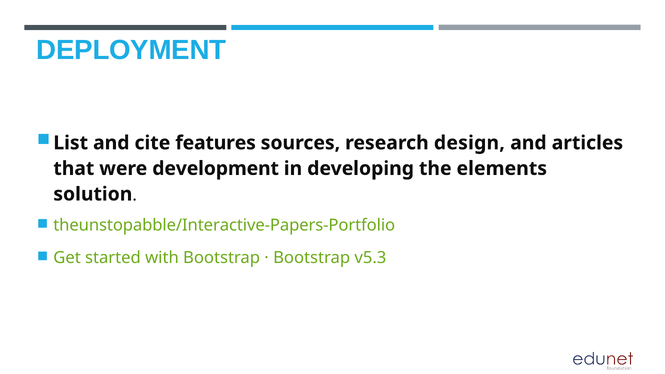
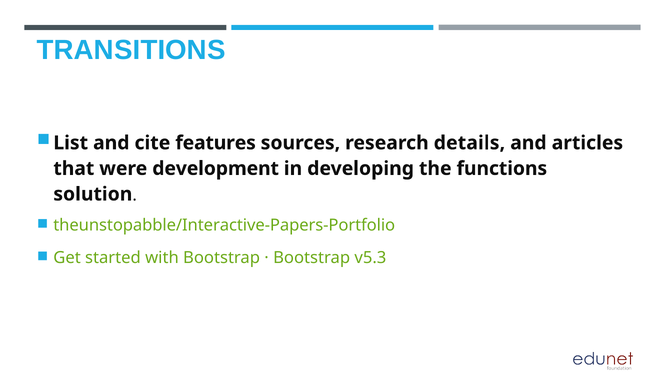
DEPLOYMENT: DEPLOYMENT -> TRANSITIONS
design: design -> details
elements: elements -> functions
